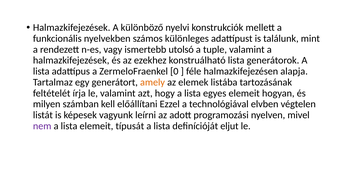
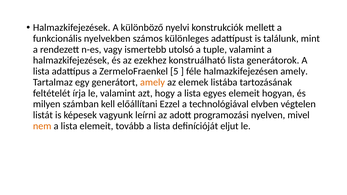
0: 0 -> 5
halmazkifejezésen alapja: alapja -> amely
nem colour: purple -> orange
típusát: típusát -> tovább
